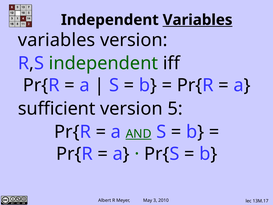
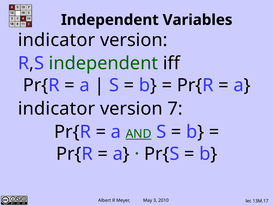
Variables at (198, 20) underline: present -> none
variables at (57, 40): variables -> indicator
sufficient at (57, 108): sufficient -> indicator
5: 5 -> 7
